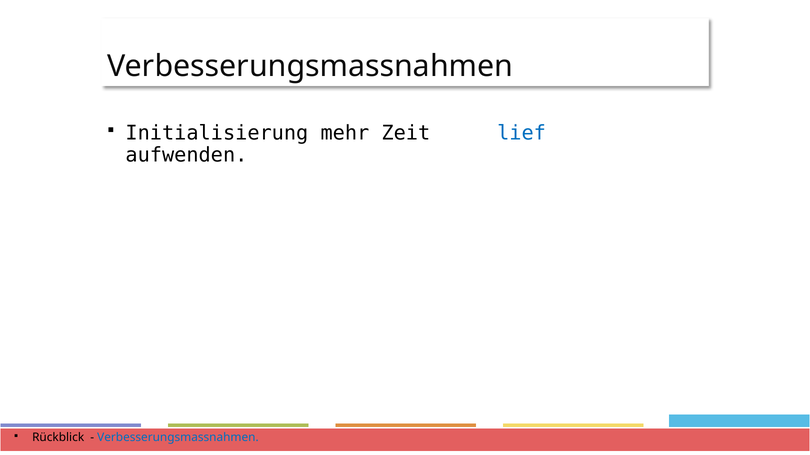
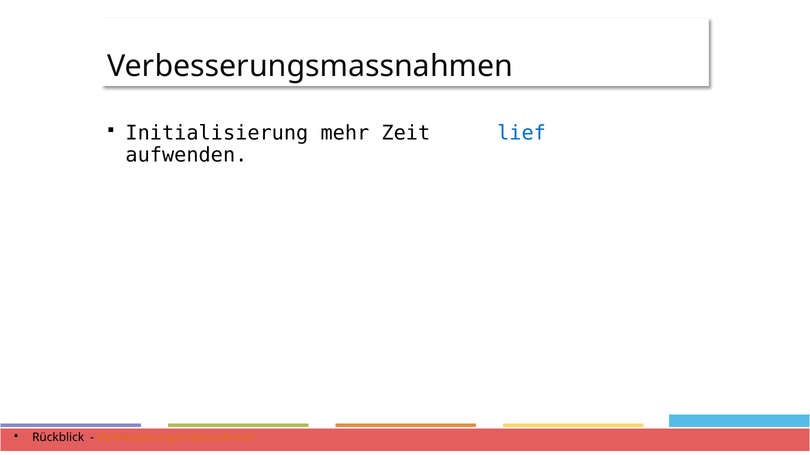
Verbesserungsmassnahmen at (178, 438) colour: blue -> orange
